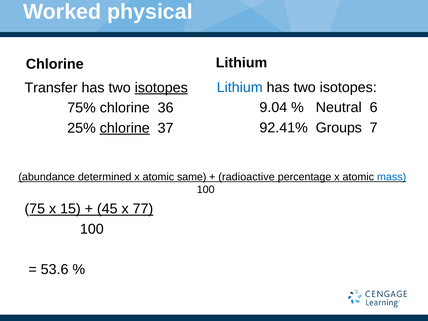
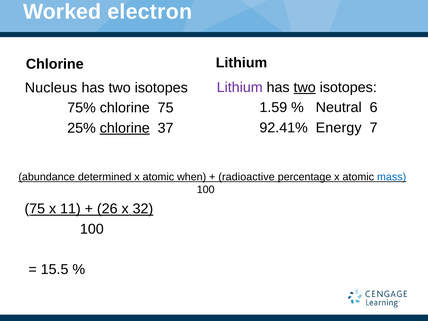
physical: physical -> electron
Lithium at (240, 87) colour: blue -> purple
two at (305, 87) underline: none -> present
Transfer: Transfer -> Nucleus
isotopes at (161, 88) underline: present -> none
9.04: 9.04 -> 1.59
chlorine 36: 36 -> 75
Groups: Groups -> Energy
same: same -> when
15: 15 -> 11
45: 45 -> 26
77: 77 -> 32
53.6: 53.6 -> 15.5
